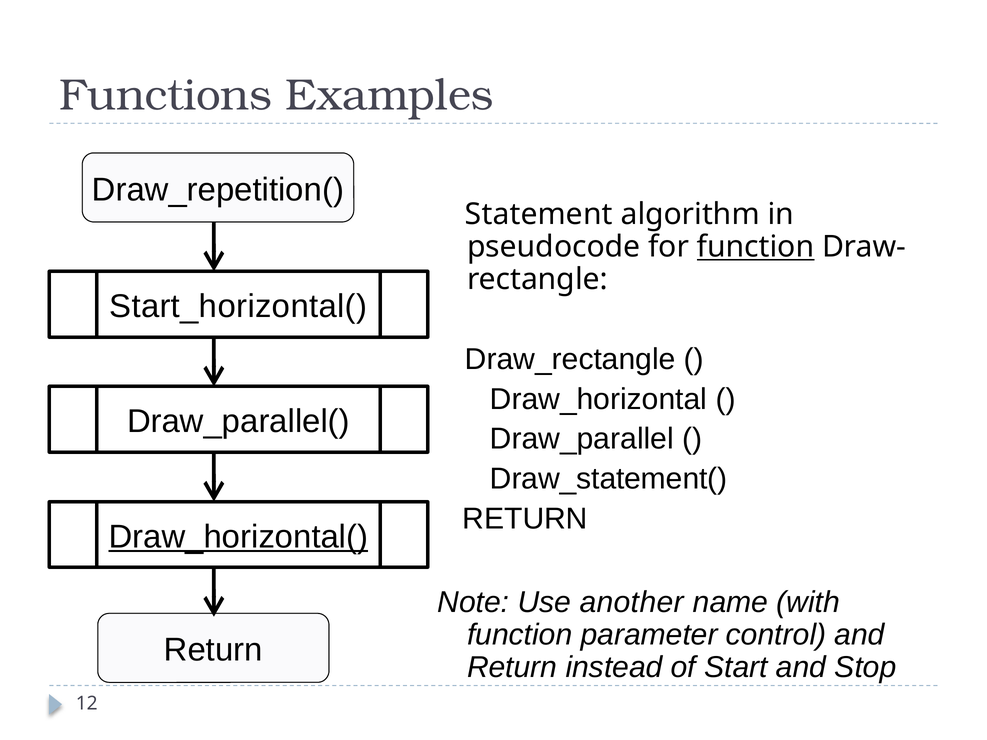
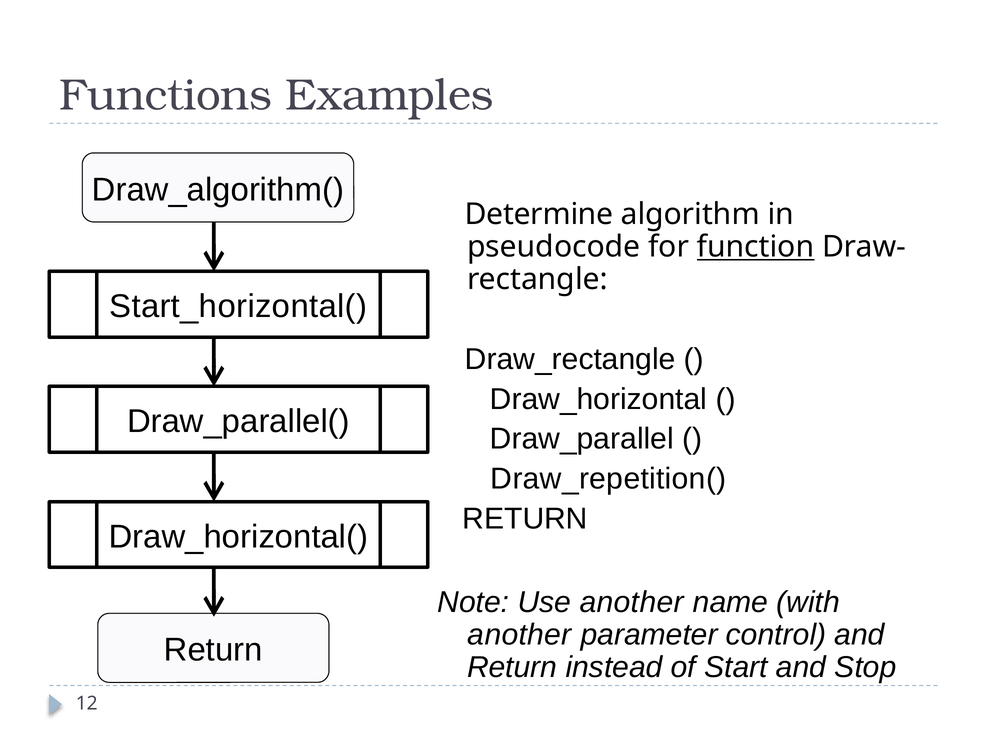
Draw_repetition(: Draw_repetition( -> Draw_algorithm(
Statement: Statement -> Determine
Draw_statement(: Draw_statement( -> Draw_repetition(
Draw_horizontal( underline: present -> none
function at (520, 635): function -> another
